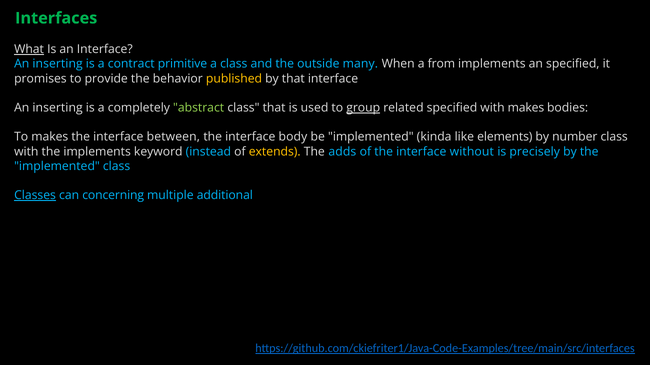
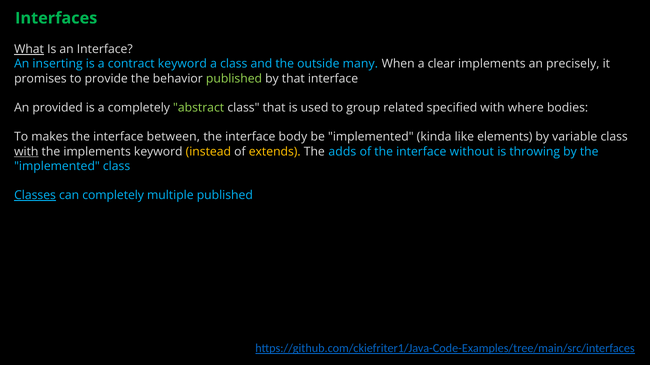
contract primitive: primitive -> keyword
from: from -> clear
an specified: specified -> precisely
published at (234, 79) colour: yellow -> light green
inserting at (58, 108): inserting -> provided
group underline: present -> none
with makes: makes -> where
number: number -> variable
with at (26, 152) underline: none -> present
instead colour: light blue -> yellow
precisely: precisely -> throwing
can concerning: concerning -> completely
multiple additional: additional -> published
